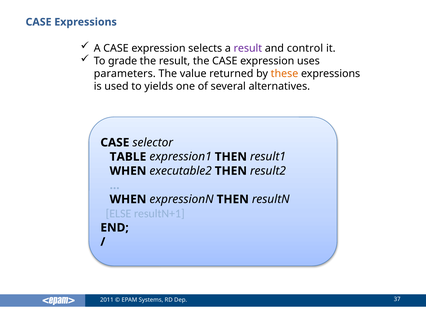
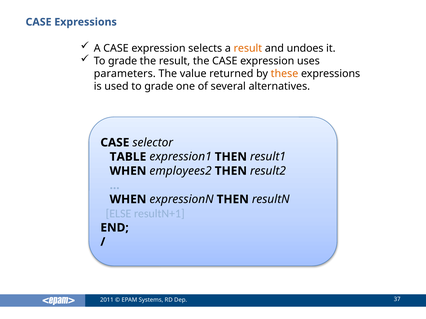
result at (248, 48) colour: purple -> orange
control: control -> undoes
used to yields: yields -> grade
executable2: executable2 -> employees2
